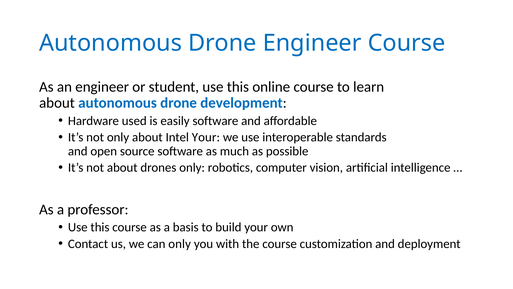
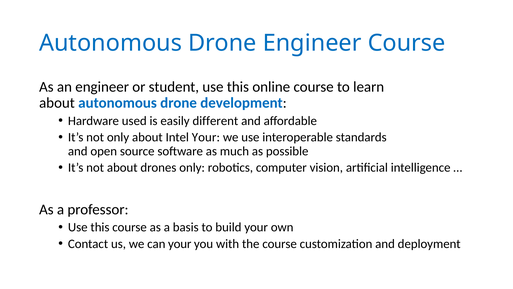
easily software: software -> different
can only: only -> your
